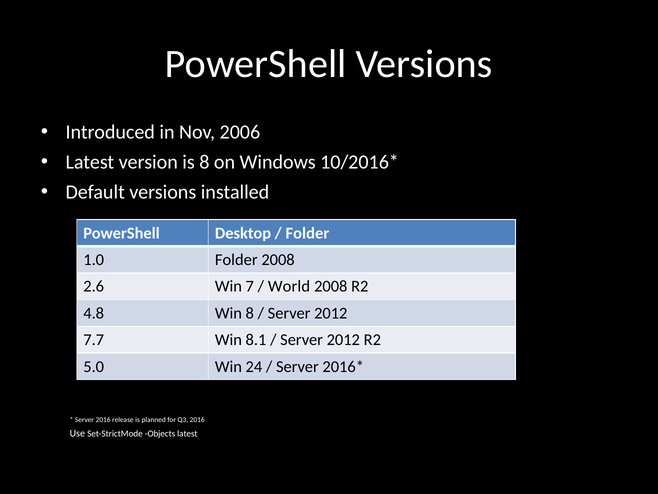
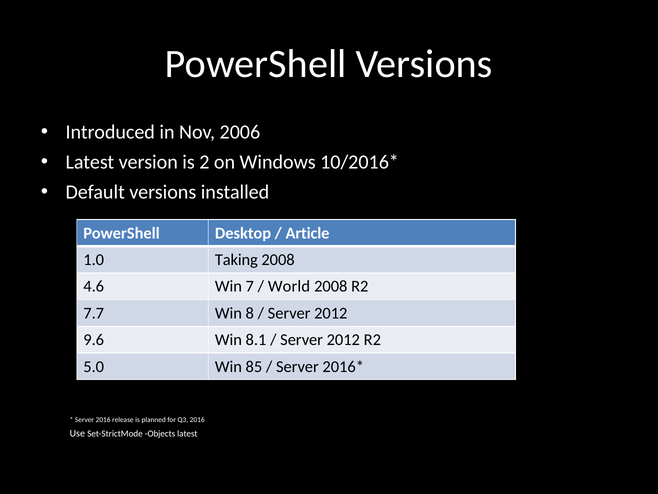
is 8: 8 -> 2
Folder at (307, 233): Folder -> Article
1.0 Folder: Folder -> Taking
2.6: 2.6 -> 4.6
4.8: 4.8 -> 7.7
7.7: 7.7 -> 9.6
24: 24 -> 85
